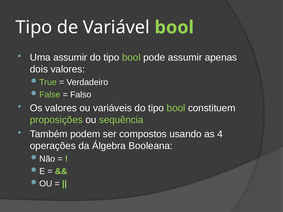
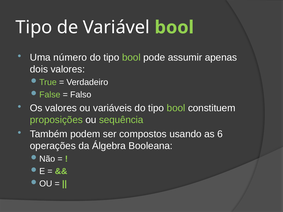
Uma assumir: assumir -> número
4: 4 -> 6
